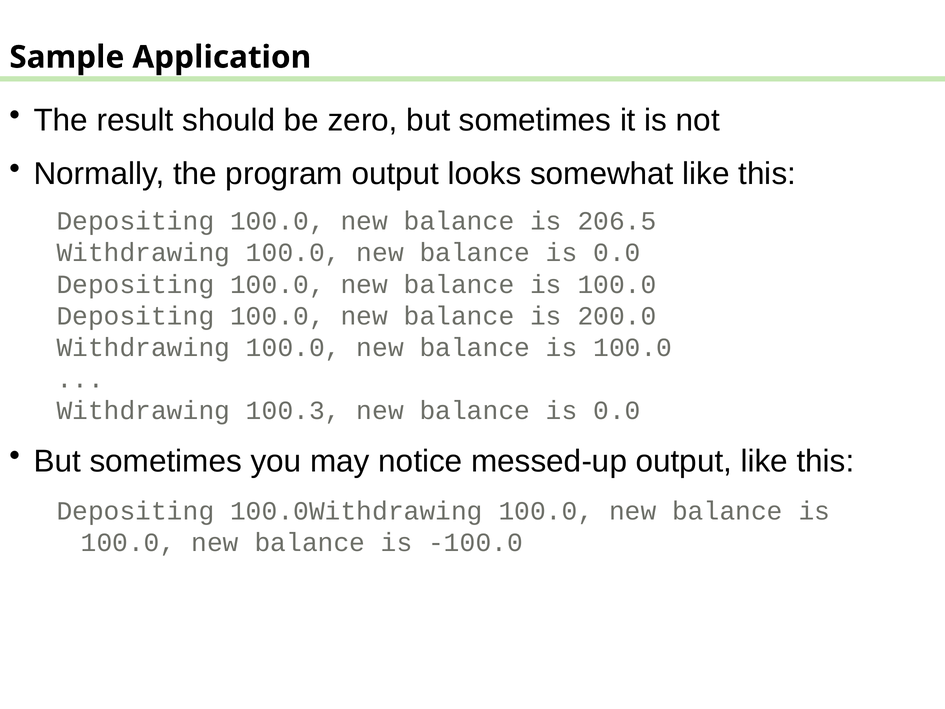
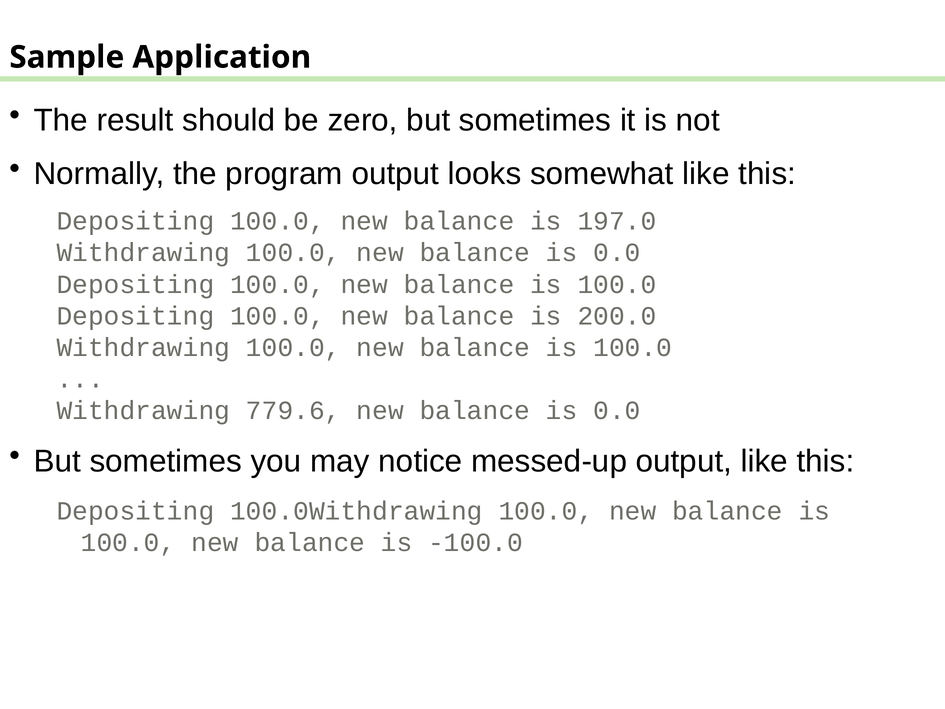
206.5: 206.5 -> 197.0
100.3: 100.3 -> 779.6
